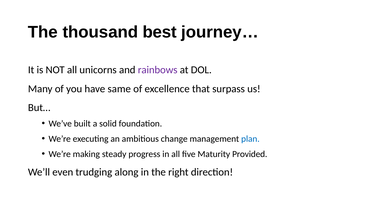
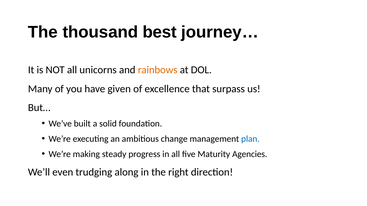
rainbows colour: purple -> orange
same: same -> given
Provided: Provided -> Agencies
